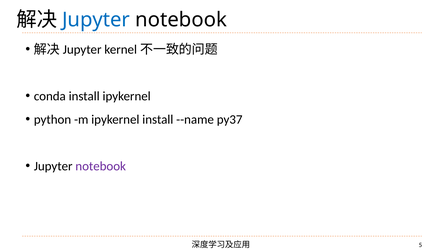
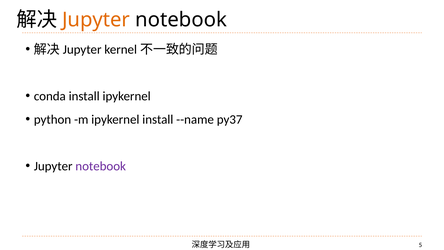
Jupyter at (96, 20) colour: blue -> orange
